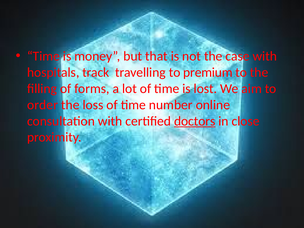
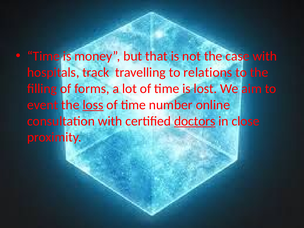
premium: premium -> relations
order: order -> event
loss underline: none -> present
